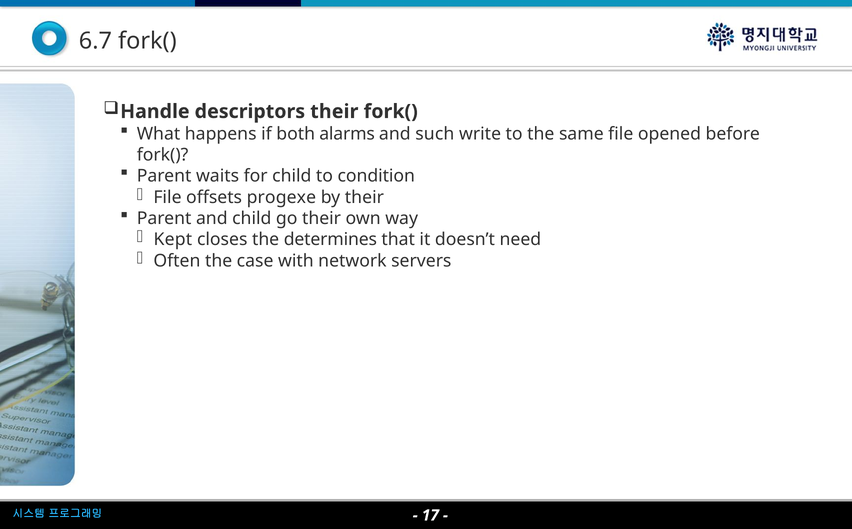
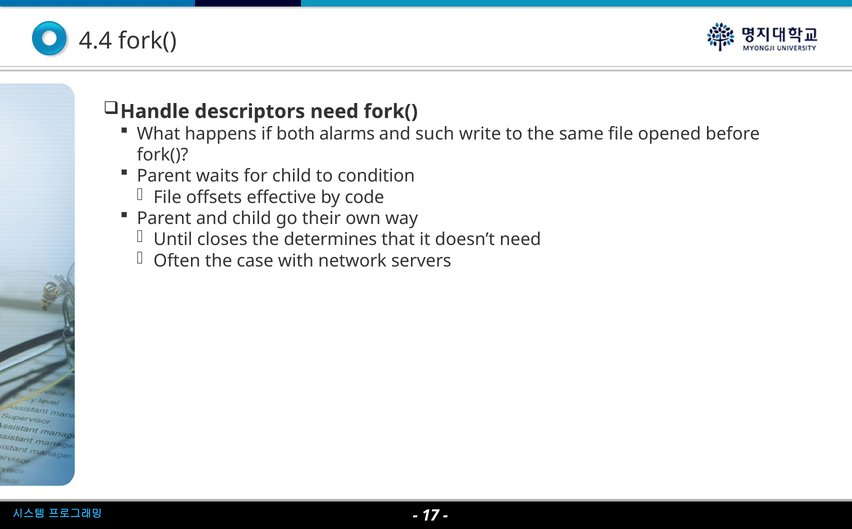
6.7: 6.7 -> 4.4
descriptors their: their -> need
progexe: progexe -> effective
by their: their -> code
Kept: Kept -> Until
